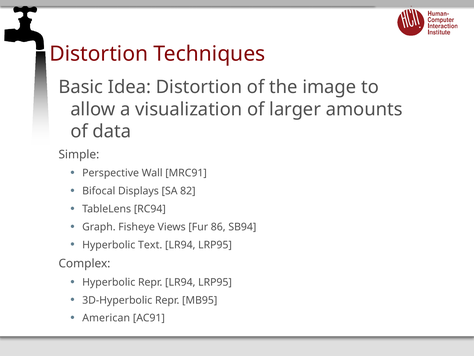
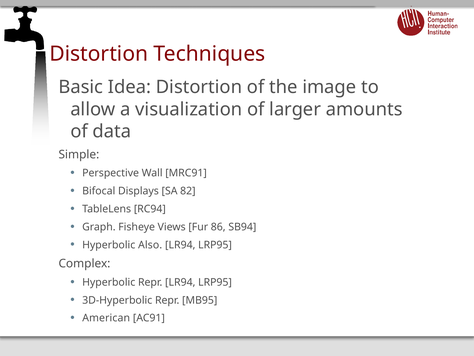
Text: Text -> Also
